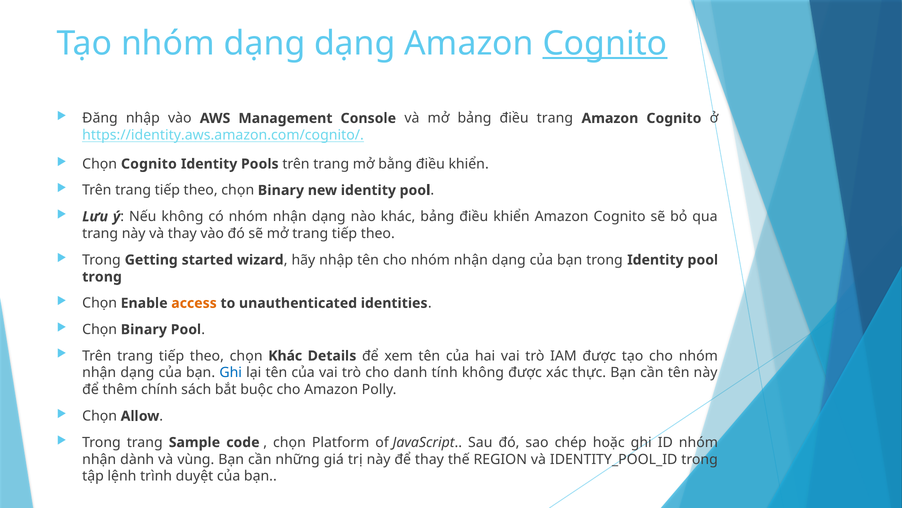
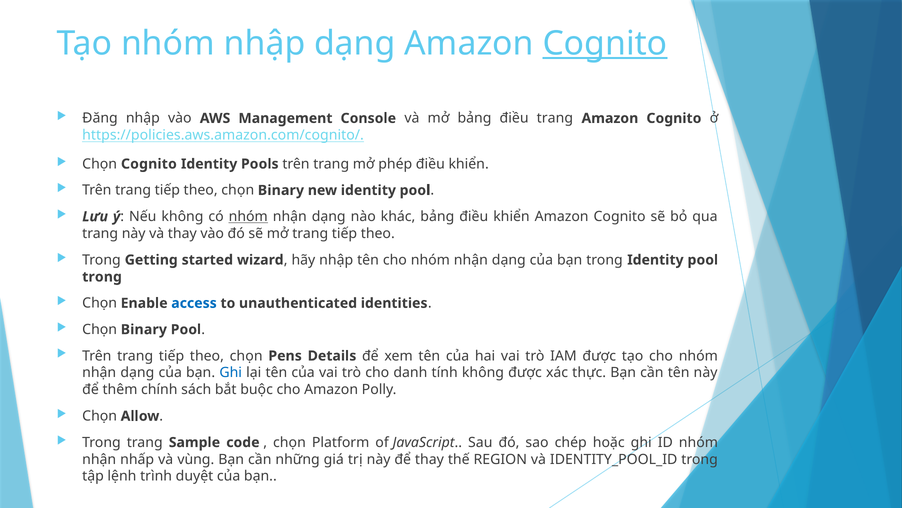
nhóm dạng: dạng -> nhập
https://identity.aws.amazon.com/cognito/: https://identity.aws.amazon.com/cognito/ -> https://policies.aws.amazon.com/cognito/
bằng: bằng -> phép
nhóm at (248, 216) underline: none -> present
access colour: orange -> blue
Khác at (285, 355): Khác -> Pens
dành: dành -> nhấp
